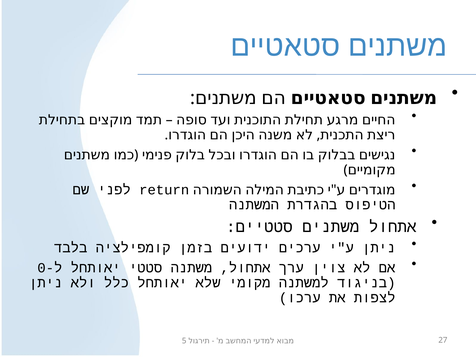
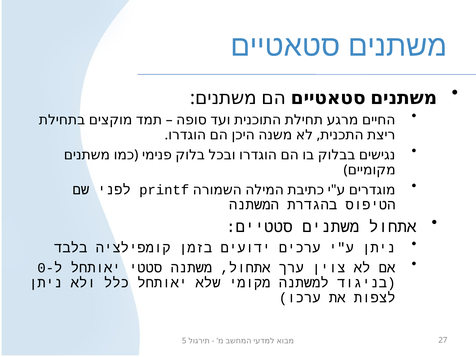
return: return -> printf
